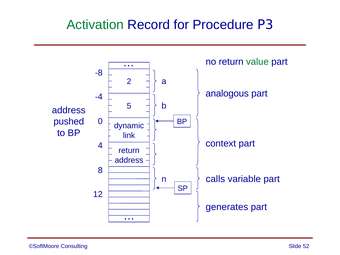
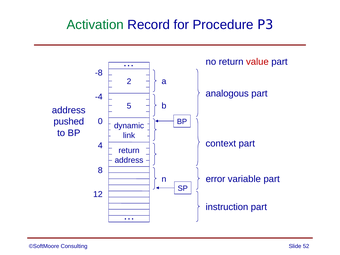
value colour: green -> red
calls: calls -> error
generates: generates -> instruction
